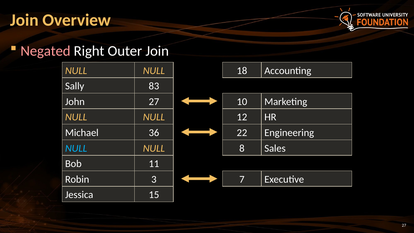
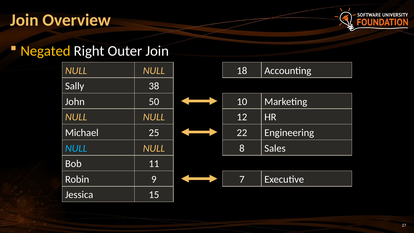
Negated colour: pink -> yellow
83: 83 -> 38
John 27: 27 -> 50
36: 36 -> 25
3: 3 -> 9
